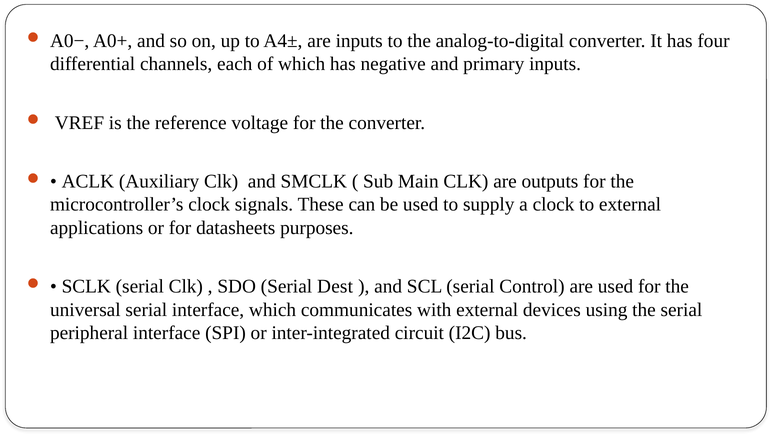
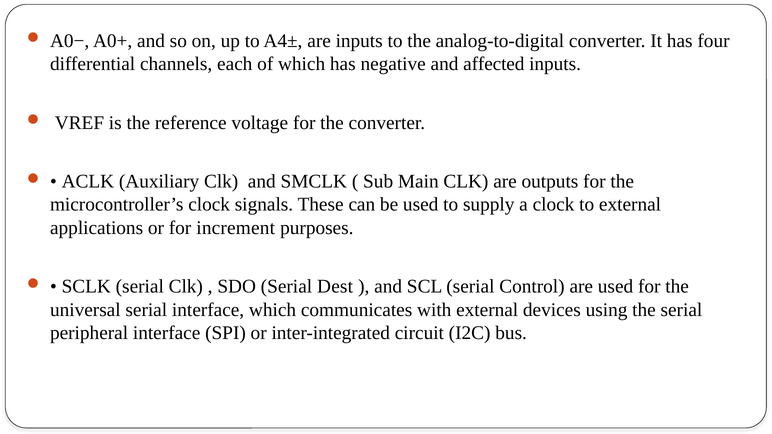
primary: primary -> affected
datasheets: datasheets -> increment
